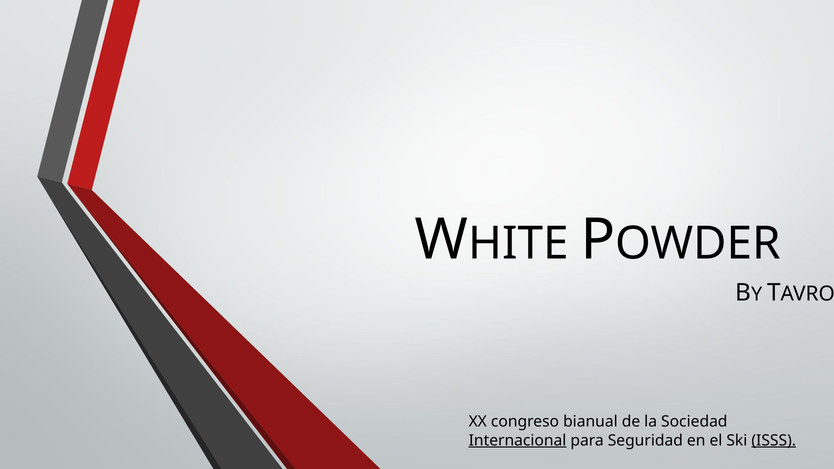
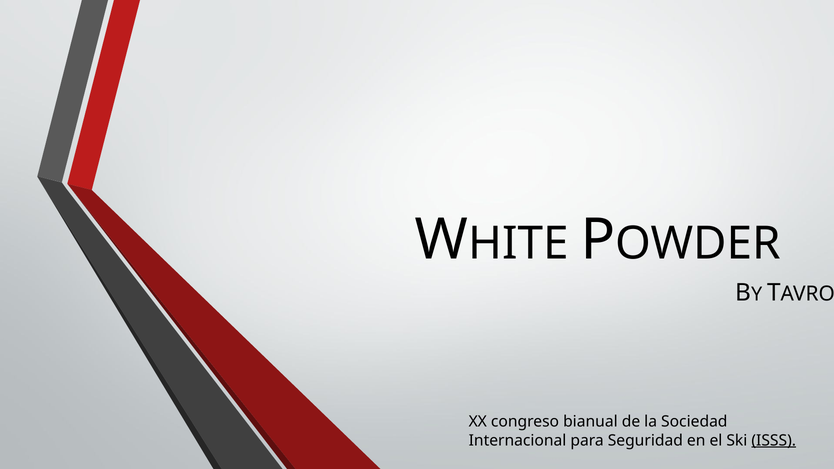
Internacional underline: present -> none
